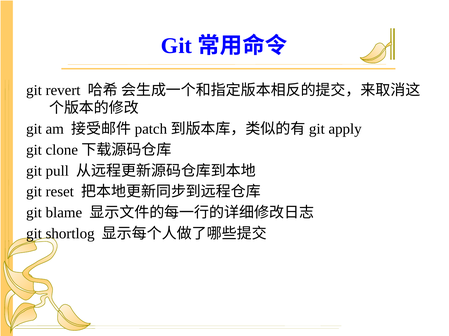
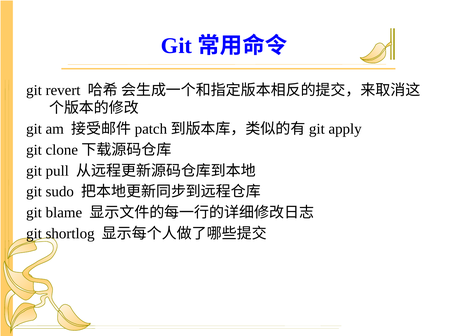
reset: reset -> sudo
